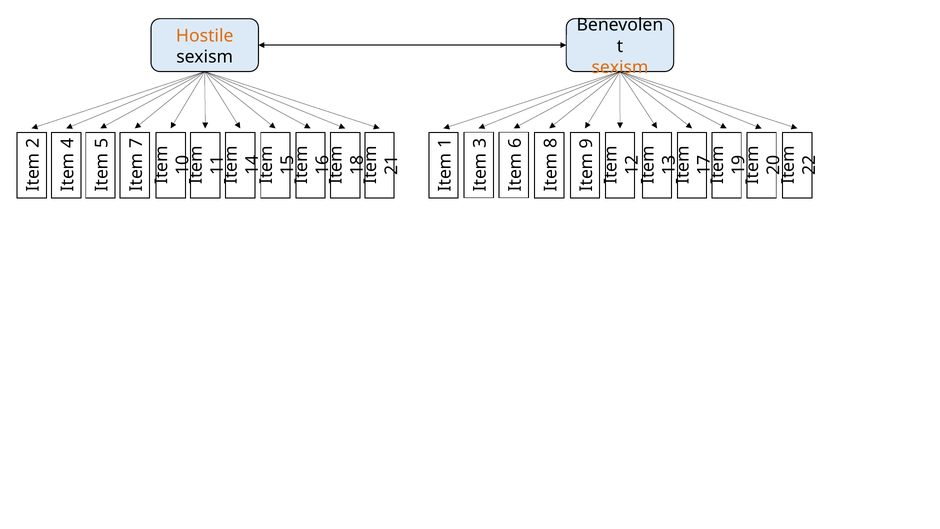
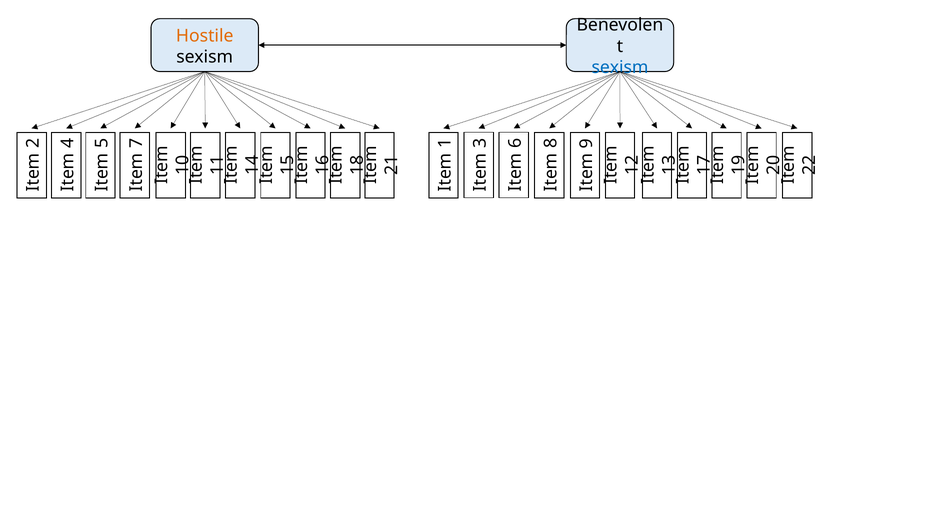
sexism at (620, 67) colour: orange -> blue
